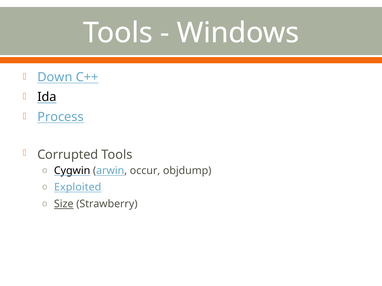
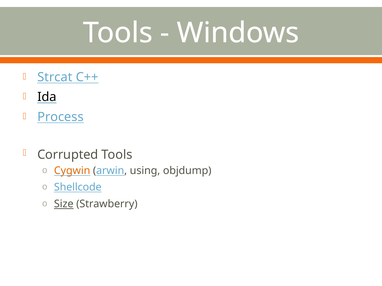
Down: Down -> Strcat
Cygwin colour: black -> orange
occur: occur -> using
Exploited: Exploited -> Shellcode
